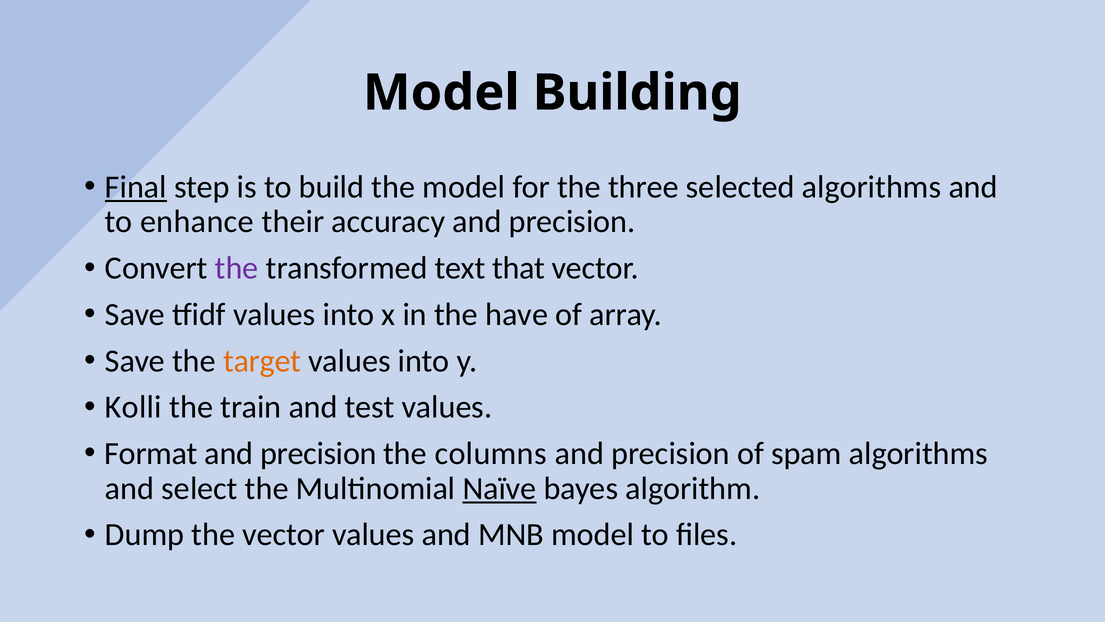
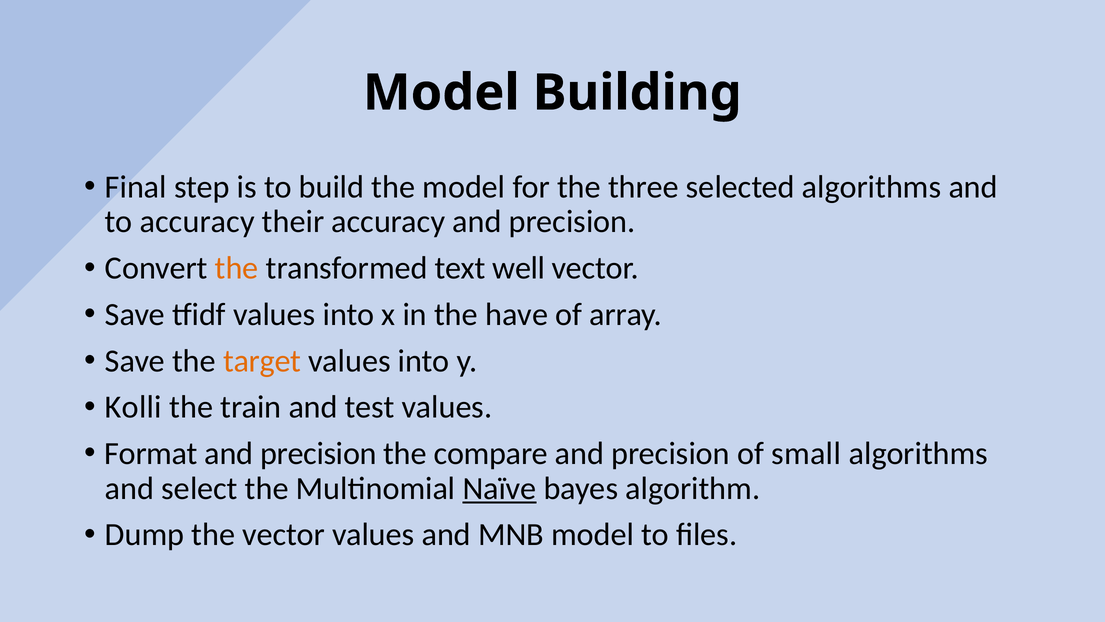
Final underline: present -> none
to enhance: enhance -> accuracy
the at (237, 268) colour: purple -> orange
that: that -> well
columns: columns -> compare
spam: spam -> small
